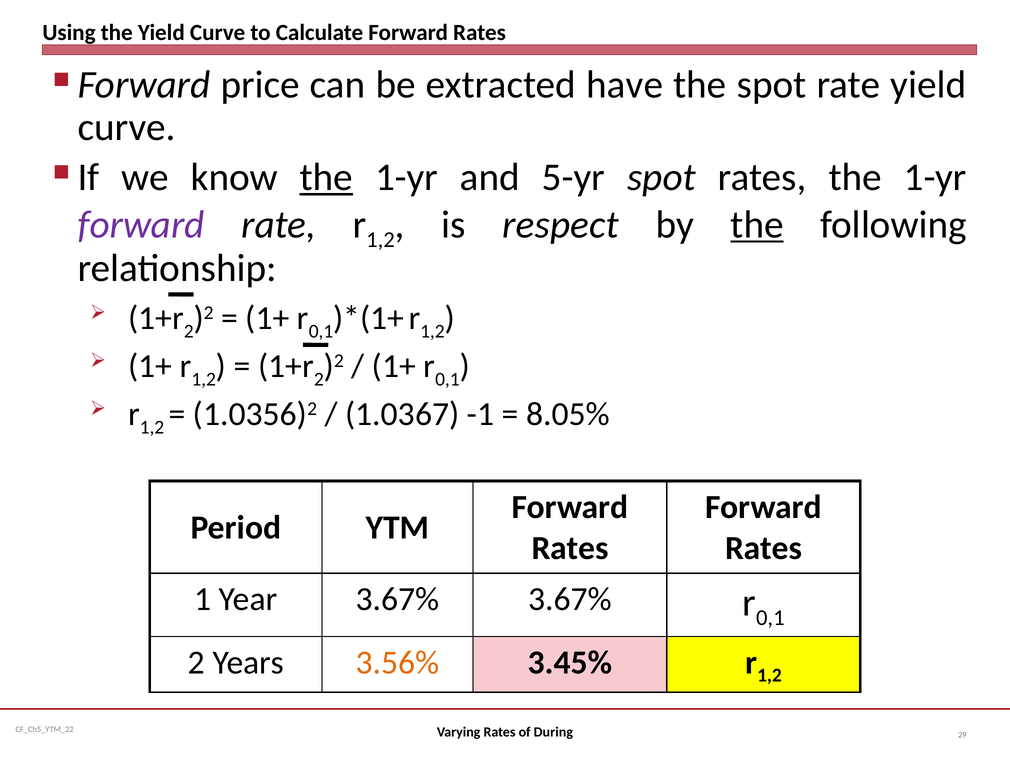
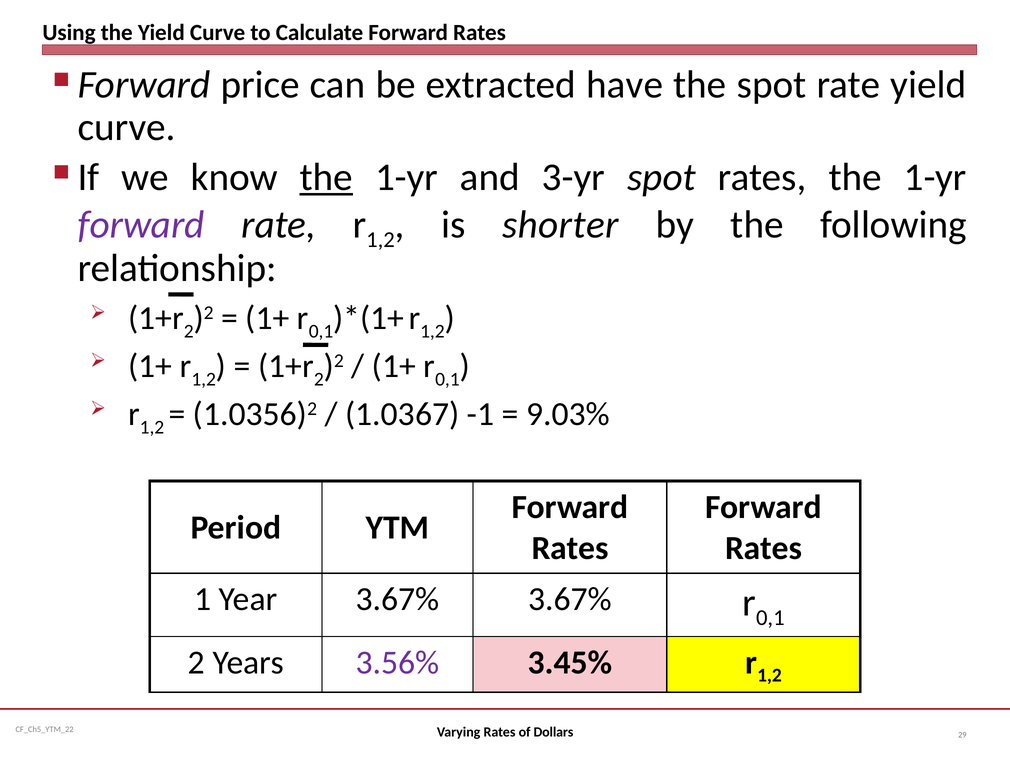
5-yr: 5-yr -> 3-yr
respect: respect -> shorter
the at (757, 225) underline: present -> none
8.05%: 8.05% -> 9.03%
3.56% colour: orange -> purple
During: During -> Dollars
